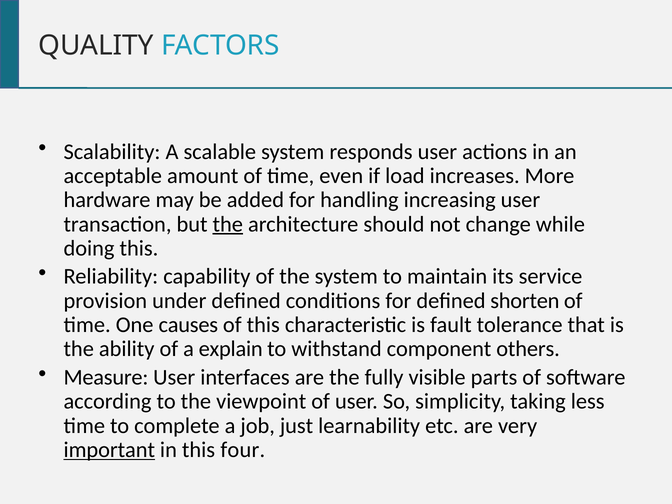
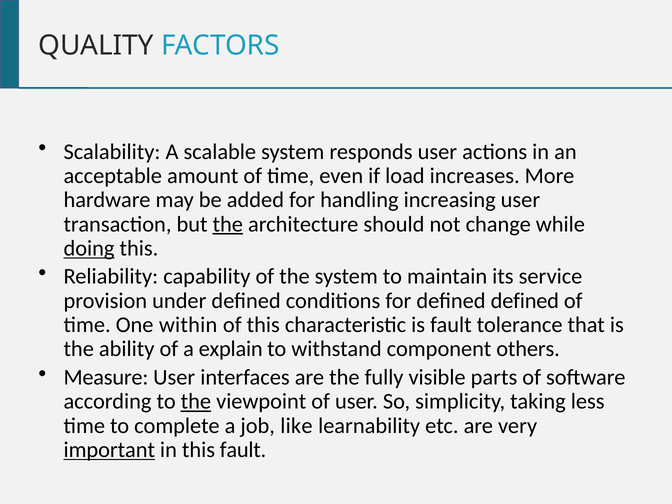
doing underline: none -> present
defined shorten: shorten -> defined
causes: causes -> within
the at (196, 401) underline: none -> present
just: just -> like
this four: four -> fault
